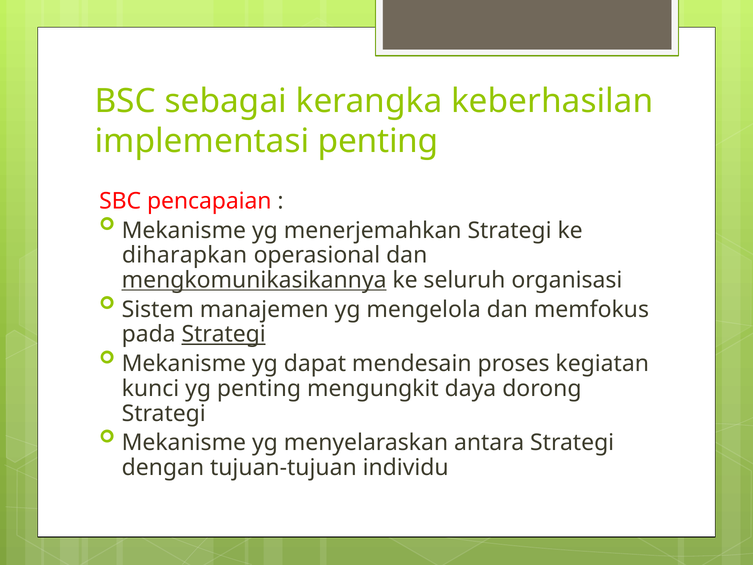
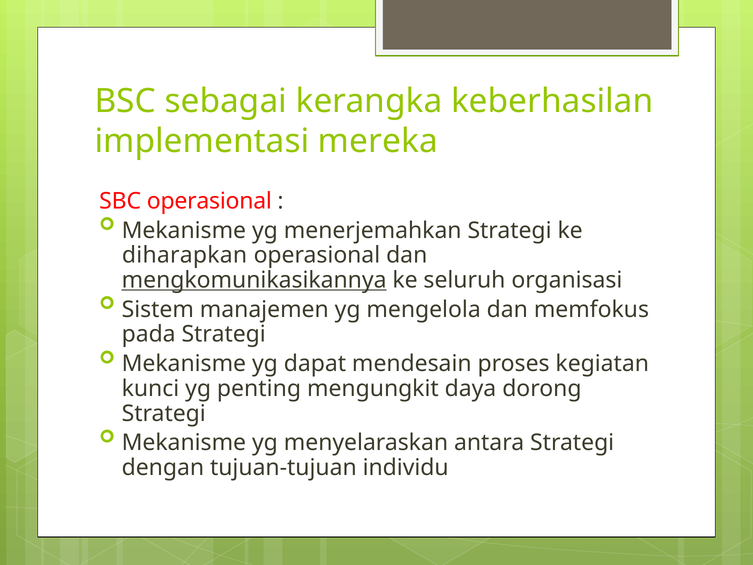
implementasi penting: penting -> mereka
SBC pencapaian: pencapaian -> operasional
Strategi at (224, 334) underline: present -> none
